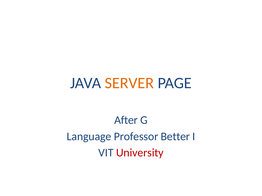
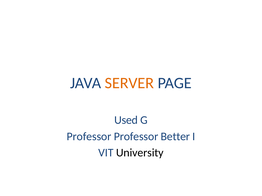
After: After -> Used
Language at (89, 137): Language -> Professor
University colour: red -> black
